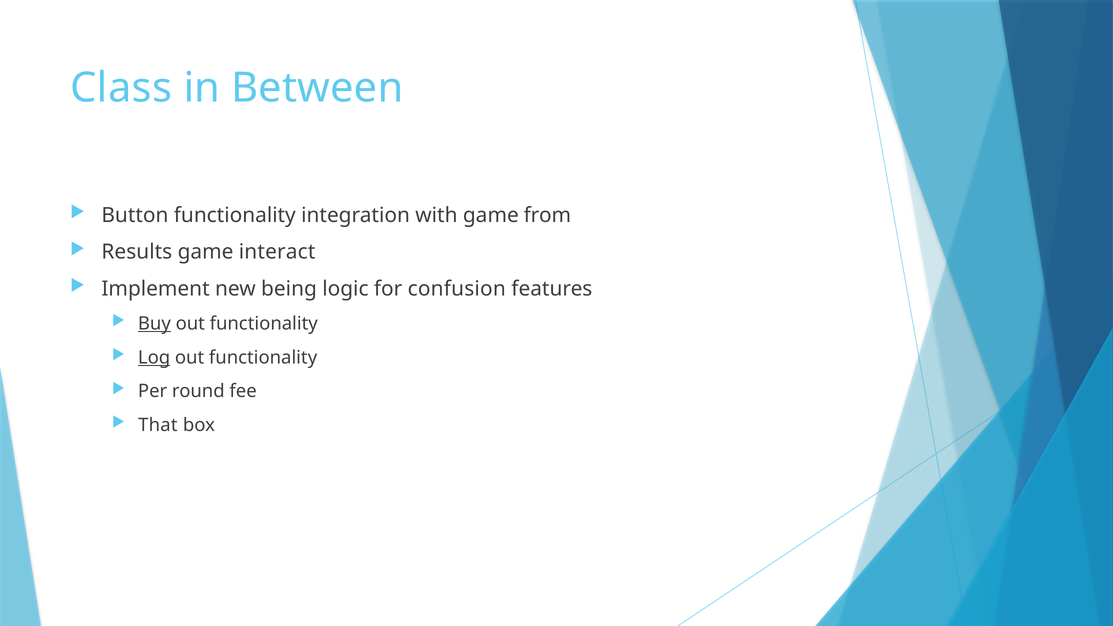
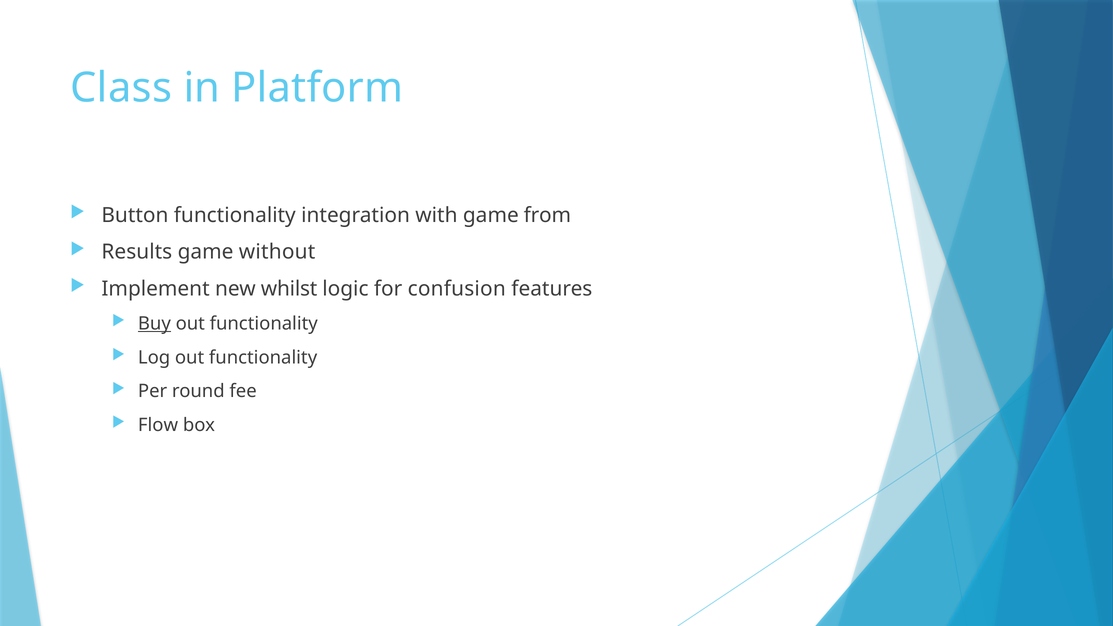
Between: Between -> Platform
interact: interact -> without
being: being -> whilst
Log underline: present -> none
That: That -> Flow
